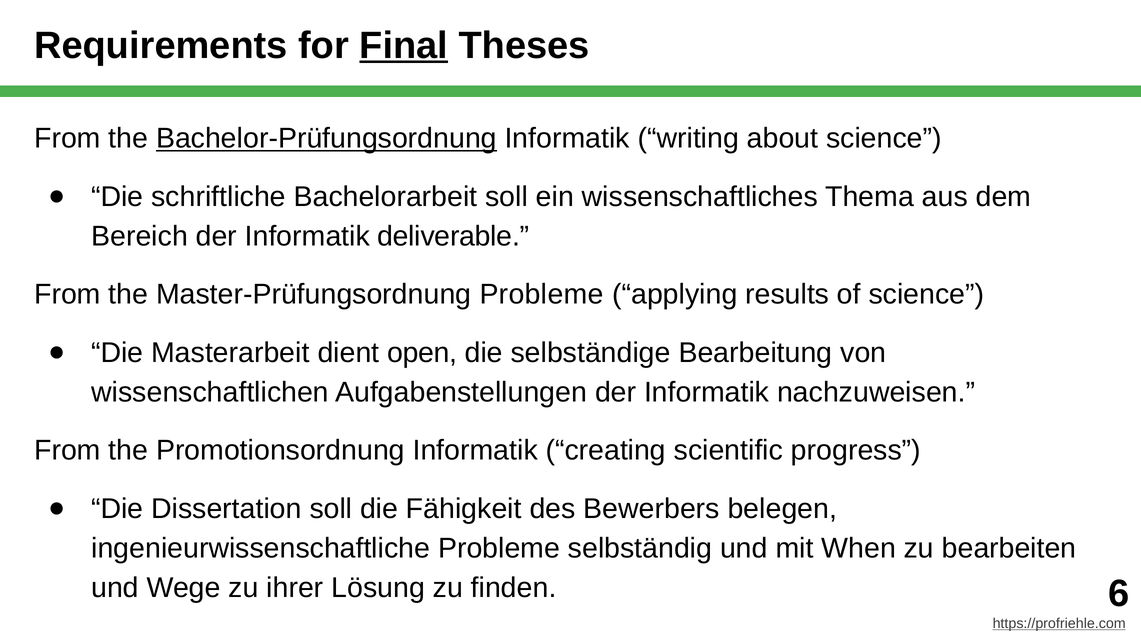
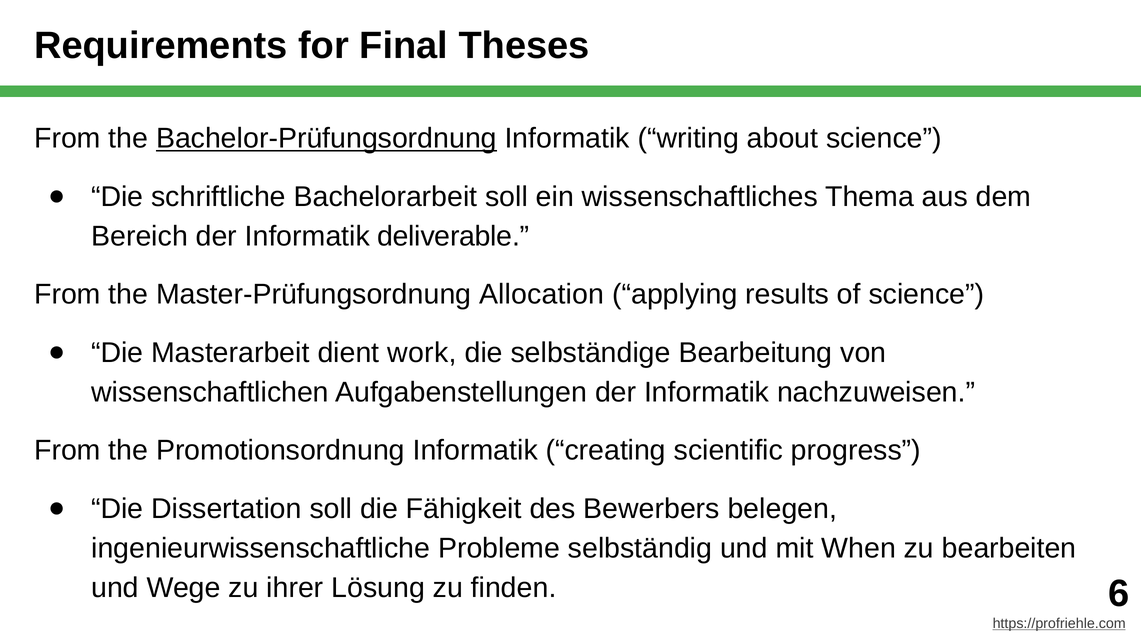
Final underline: present -> none
Master-Prüfungsordnung Probleme: Probleme -> Allocation
open: open -> work
